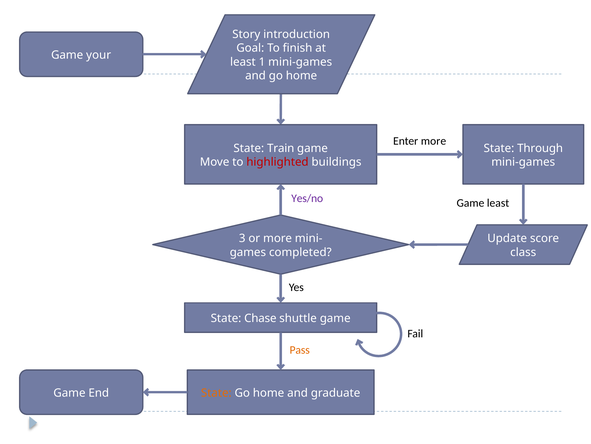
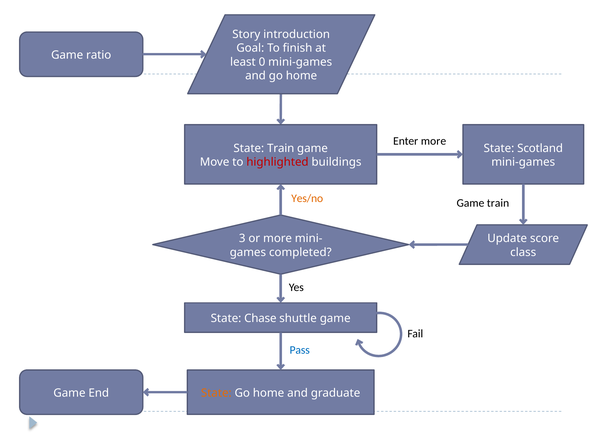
your: your -> ratio
1: 1 -> 0
Through: Through -> Scotland
Yes/no colour: purple -> orange
Game least: least -> train
Pass colour: orange -> blue
